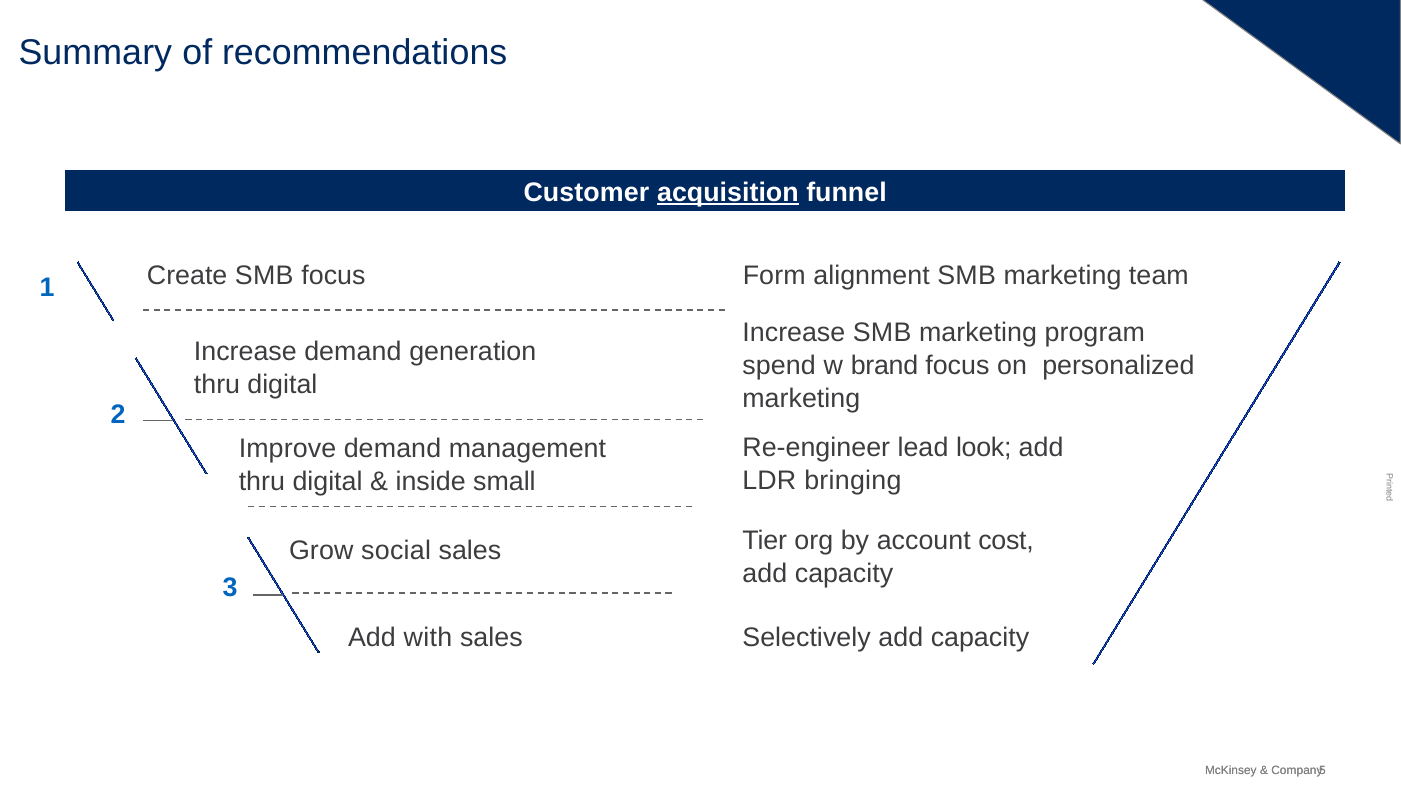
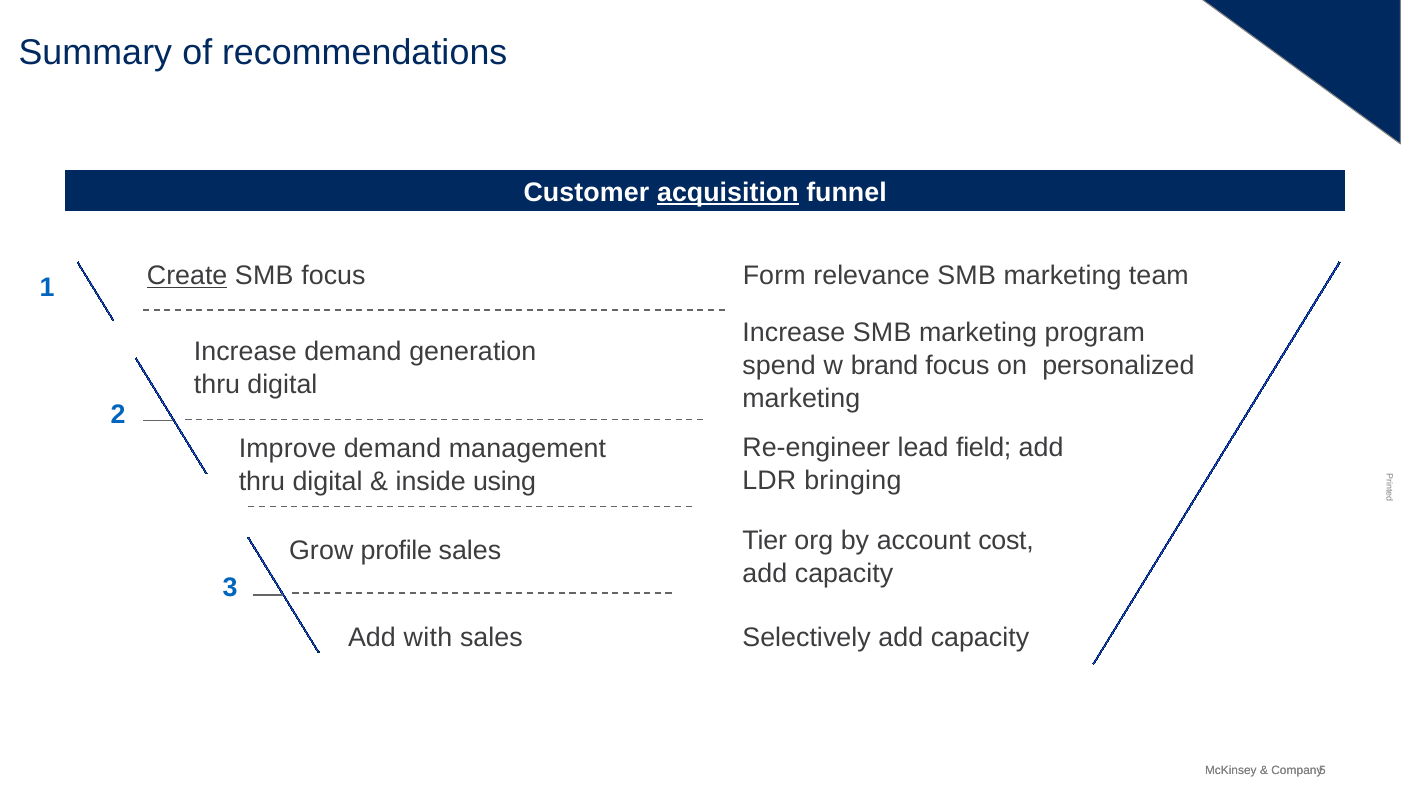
Create underline: none -> present
alignment: alignment -> relevance
look: look -> field
small: small -> using
social: social -> profile
